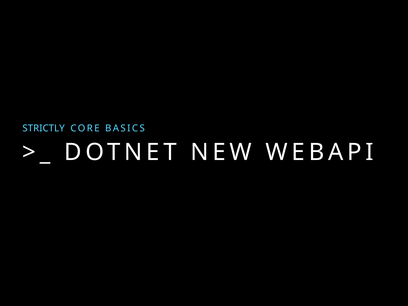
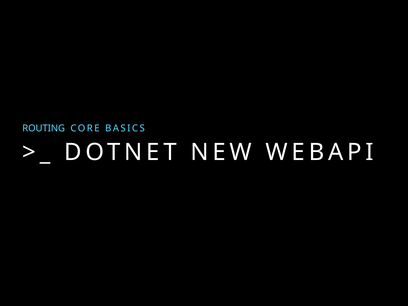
STRICTLY: STRICTLY -> ROUTING
